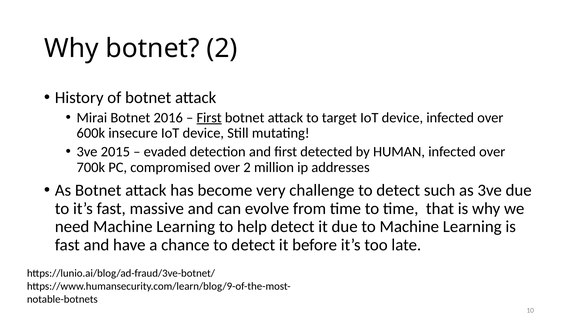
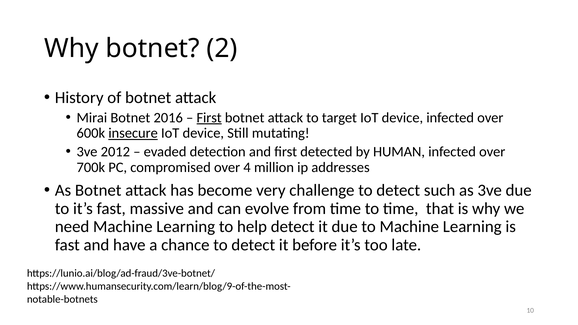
insecure underline: none -> present
2015: 2015 -> 2012
over 2: 2 -> 4
